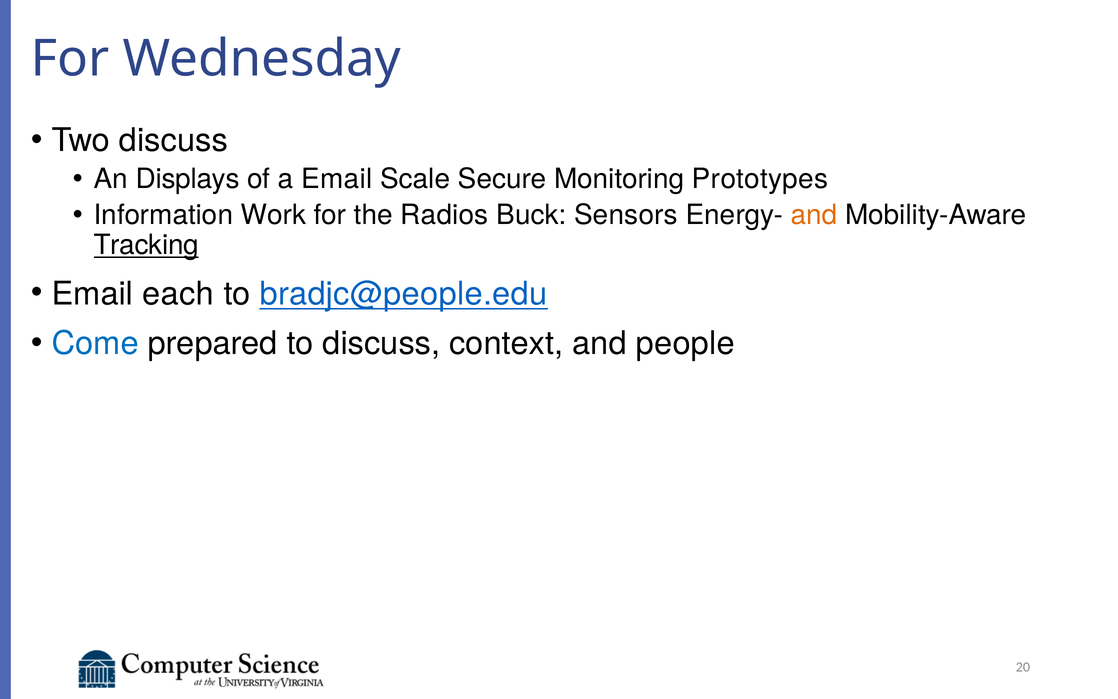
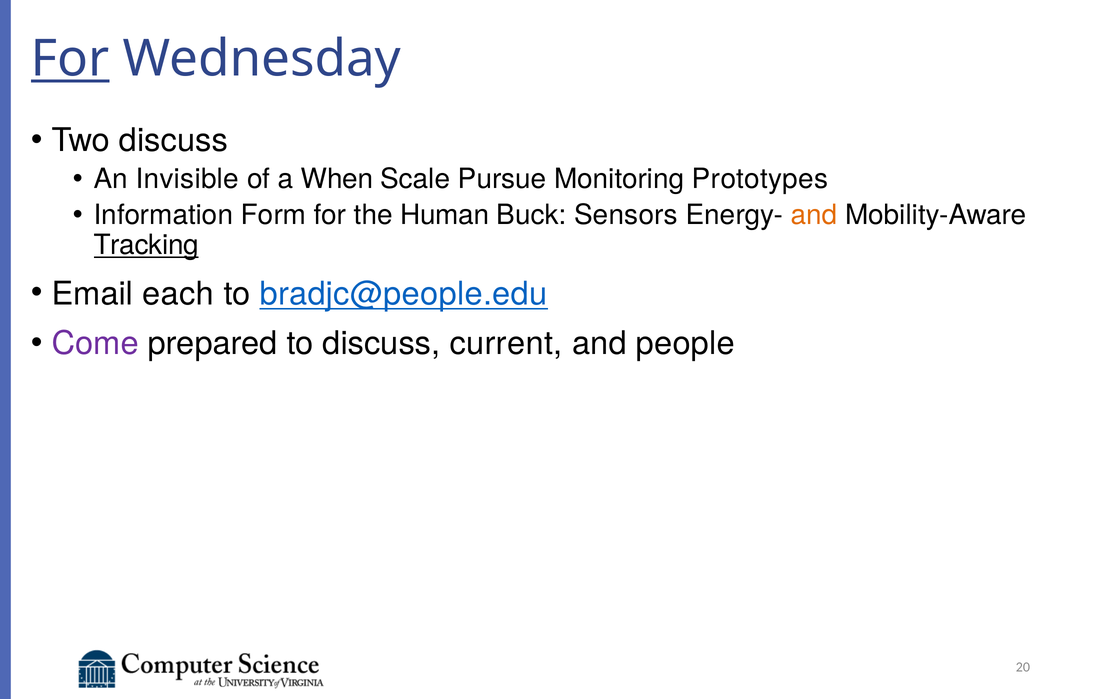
For at (70, 59) underline: none -> present
Displays: Displays -> Invisible
a Email: Email -> When
Secure: Secure -> Pursue
Work: Work -> Form
Radios: Radios -> Human
Come colour: blue -> purple
context: context -> current
